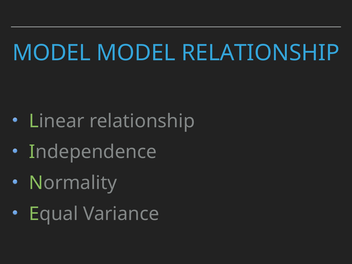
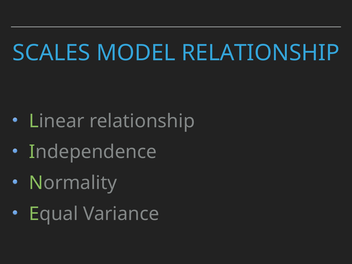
MODEL at (51, 53): MODEL -> SCALES
